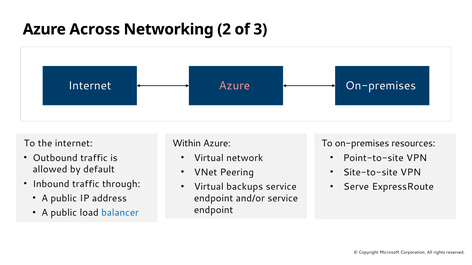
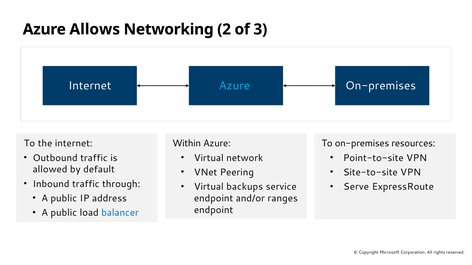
Across: Across -> Allows
Azure at (234, 86) colour: pink -> light blue
and/or service: service -> ranges
